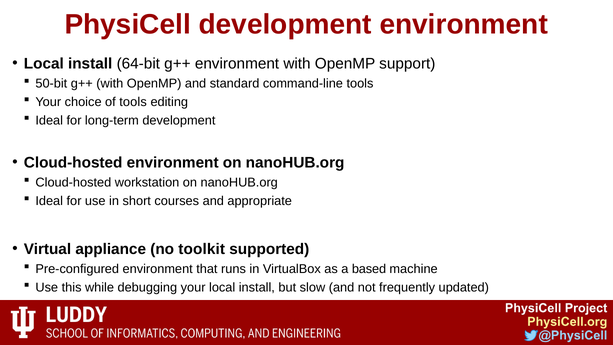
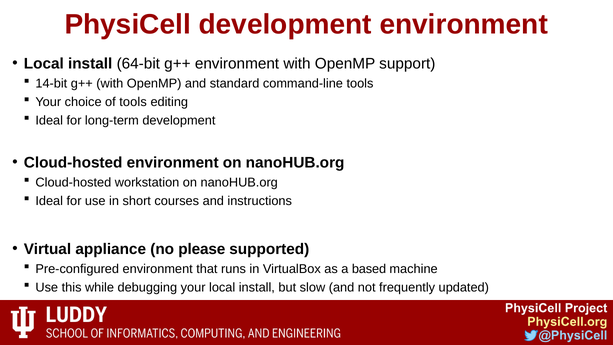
50-bit: 50-bit -> 14-bit
appropriate: appropriate -> instructions
toolkit: toolkit -> please
